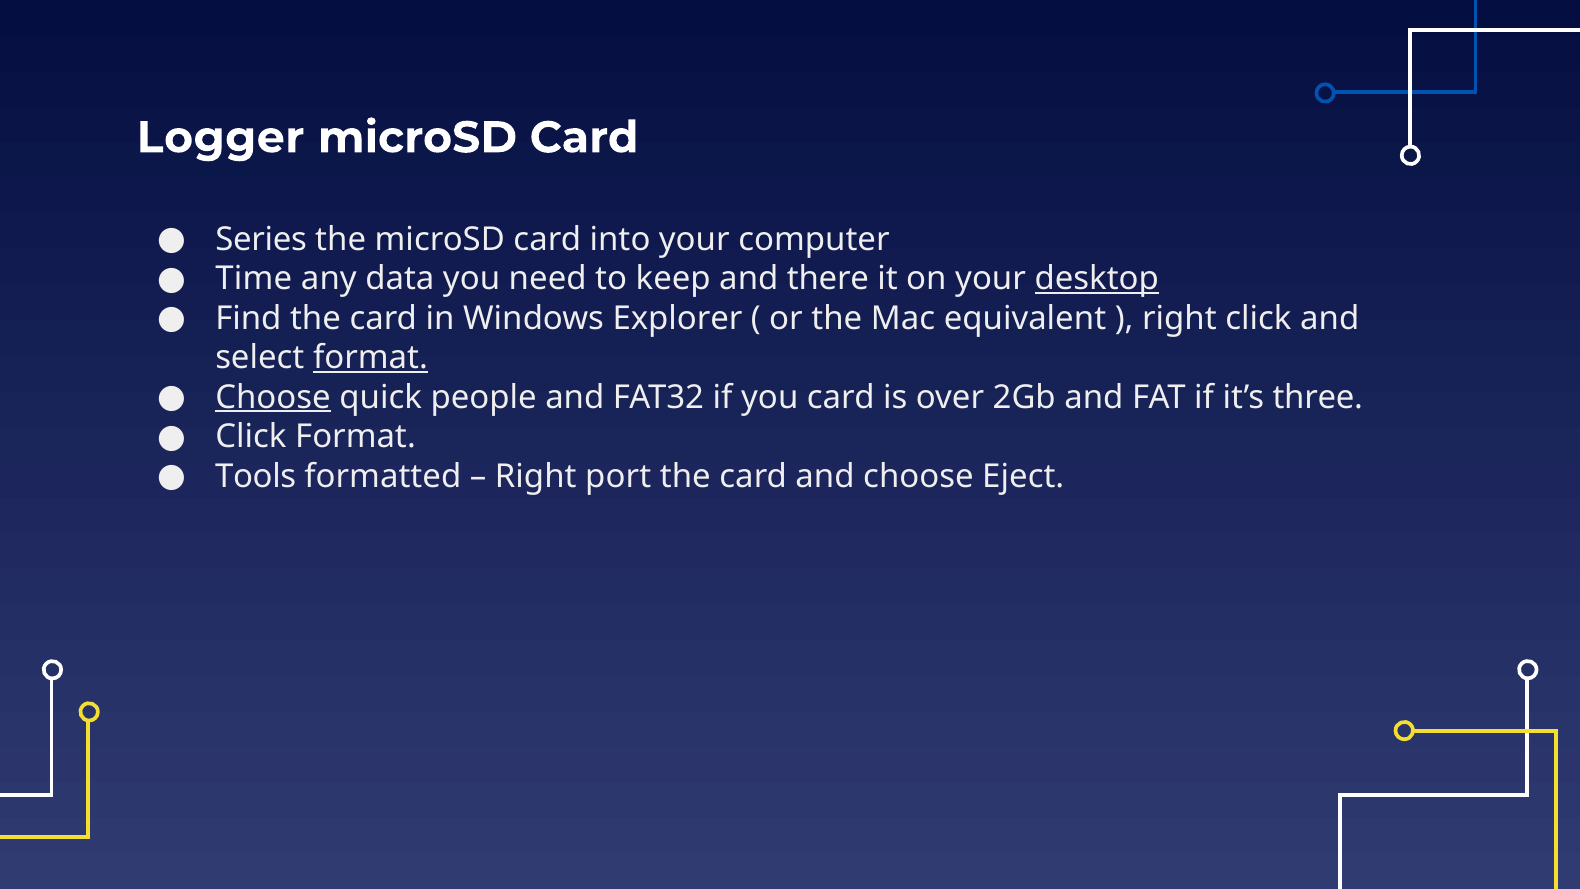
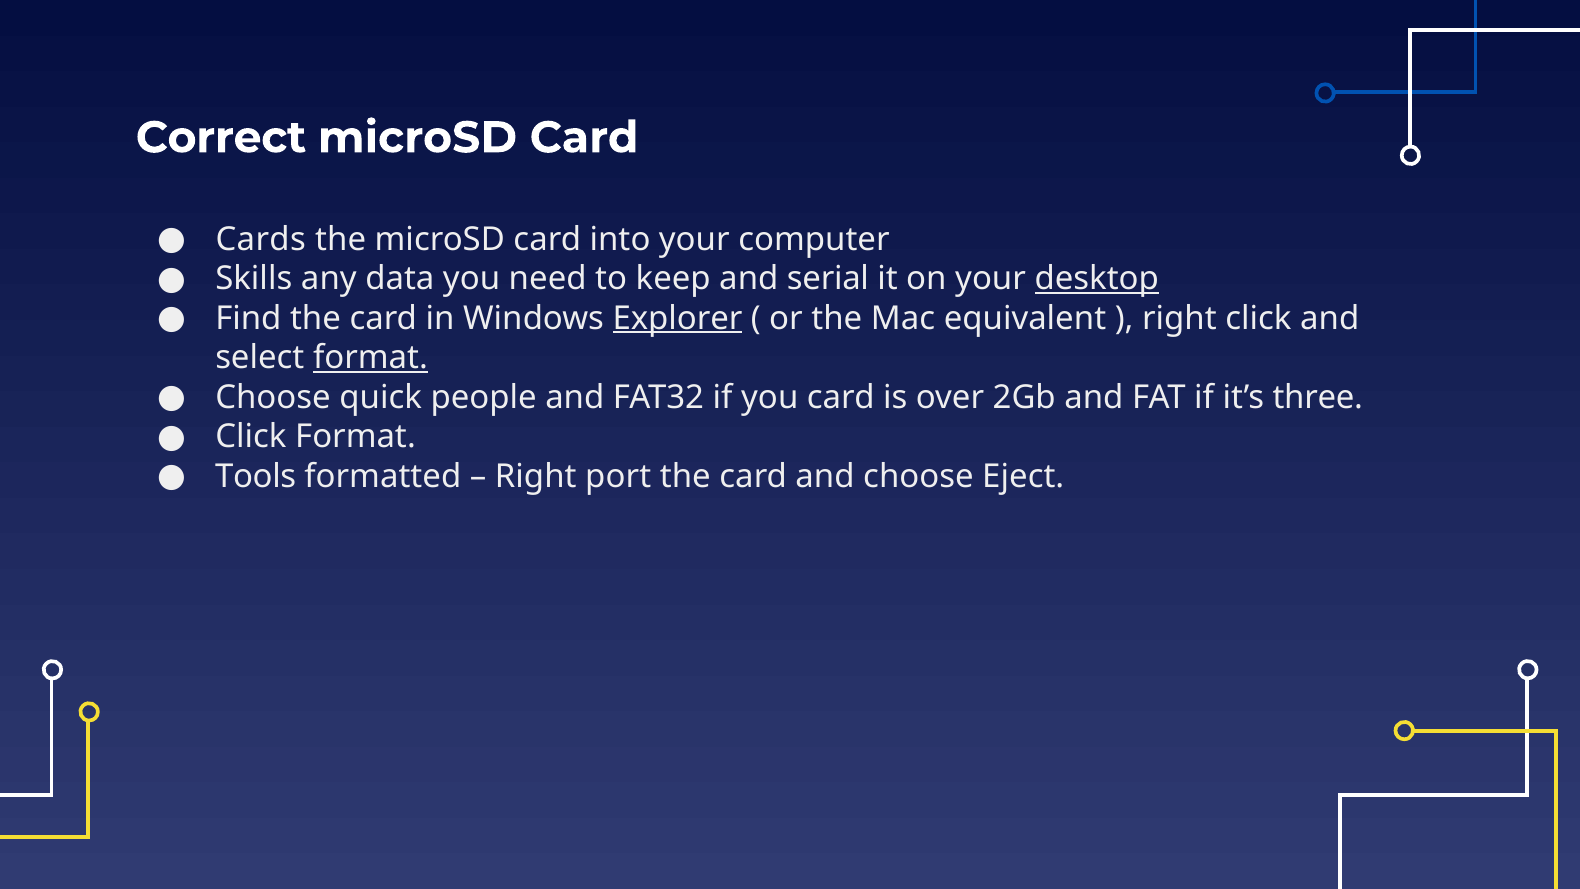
Logger: Logger -> Correct
Series: Series -> Cards
Time: Time -> Skills
there: there -> serial
Explorer underline: none -> present
Choose at (273, 397) underline: present -> none
